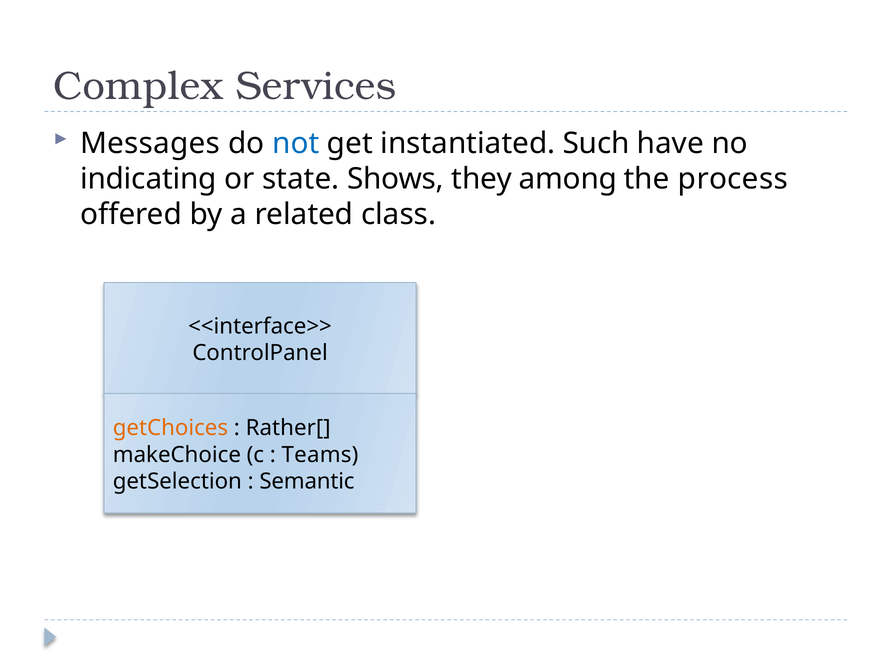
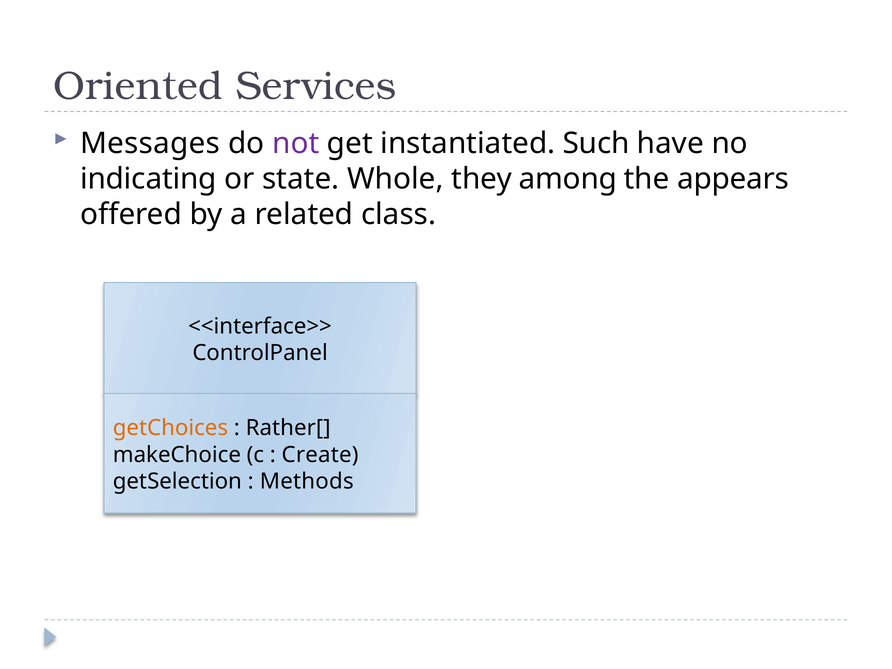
Complex: Complex -> Oriented
not colour: blue -> purple
Shows: Shows -> Whole
process: process -> appears
Teams: Teams -> Create
Semantic: Semantic -> Methods
